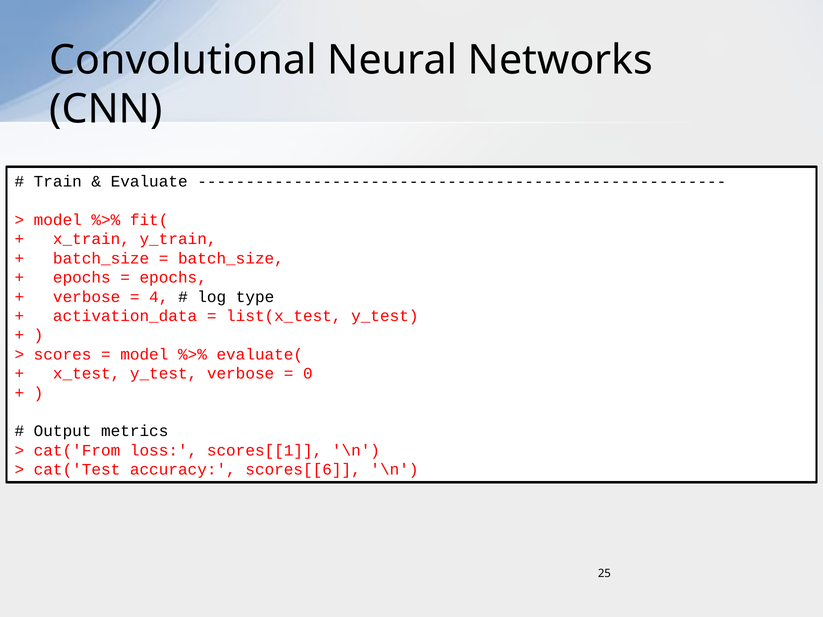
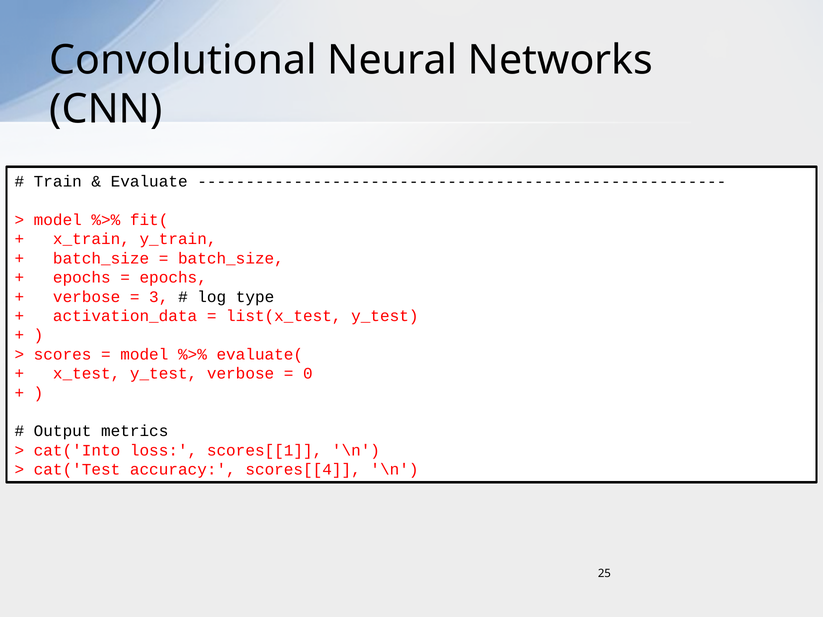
4: 4 -> 3
cat('From: cat('From -> cat('Into
scores[[6: scores[[6 -> scores[[4
